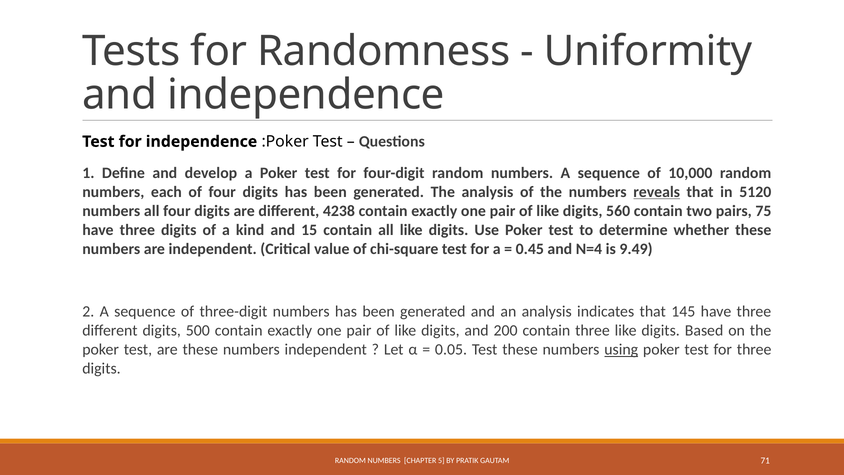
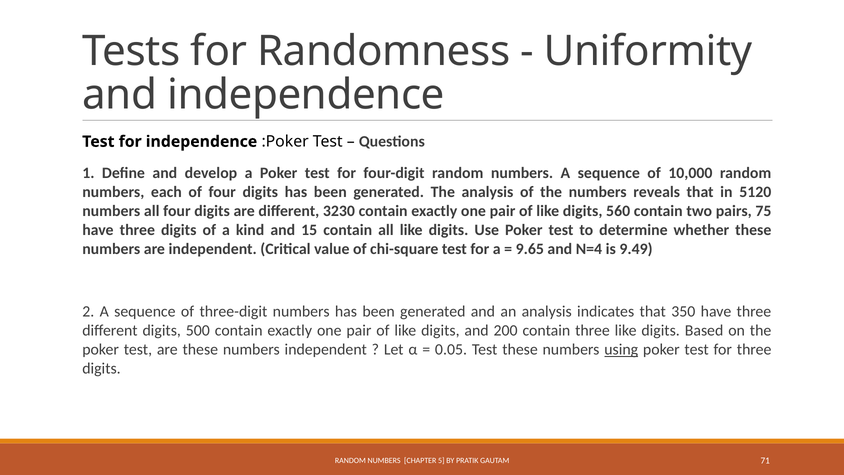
reveals underline: present -> none
4238: 4238 -> 3230
0.45: 0.45 -> 9.65
145: 145 -> 350
